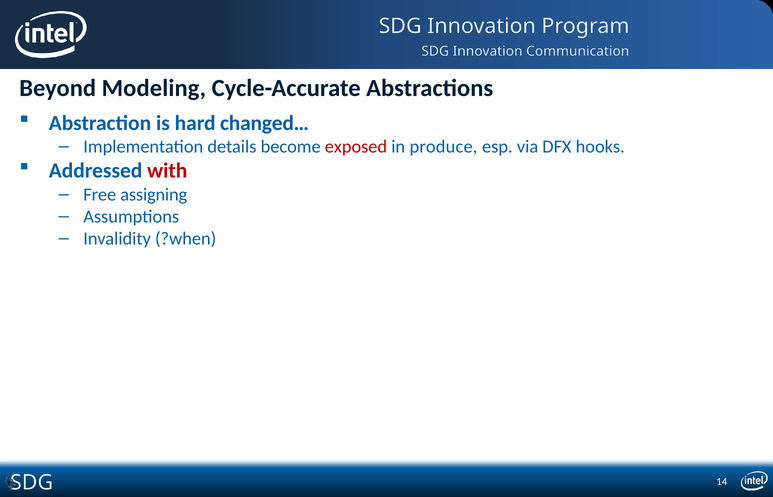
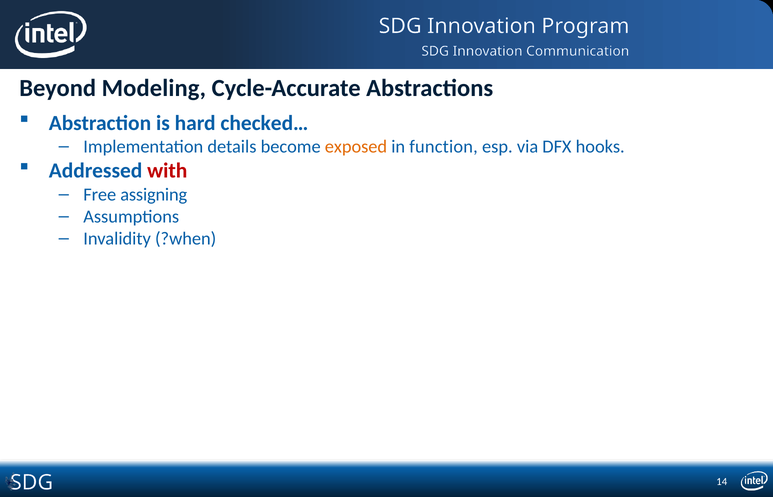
changed…: changed… -> checked…
exposed colour: red -> orange
produce: produce -> function
